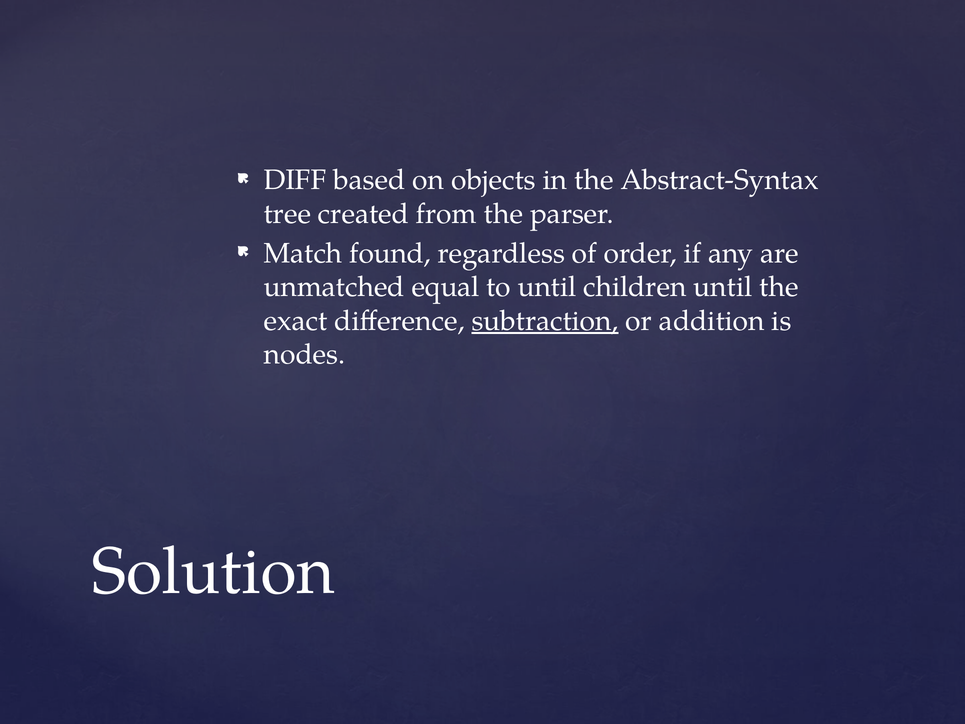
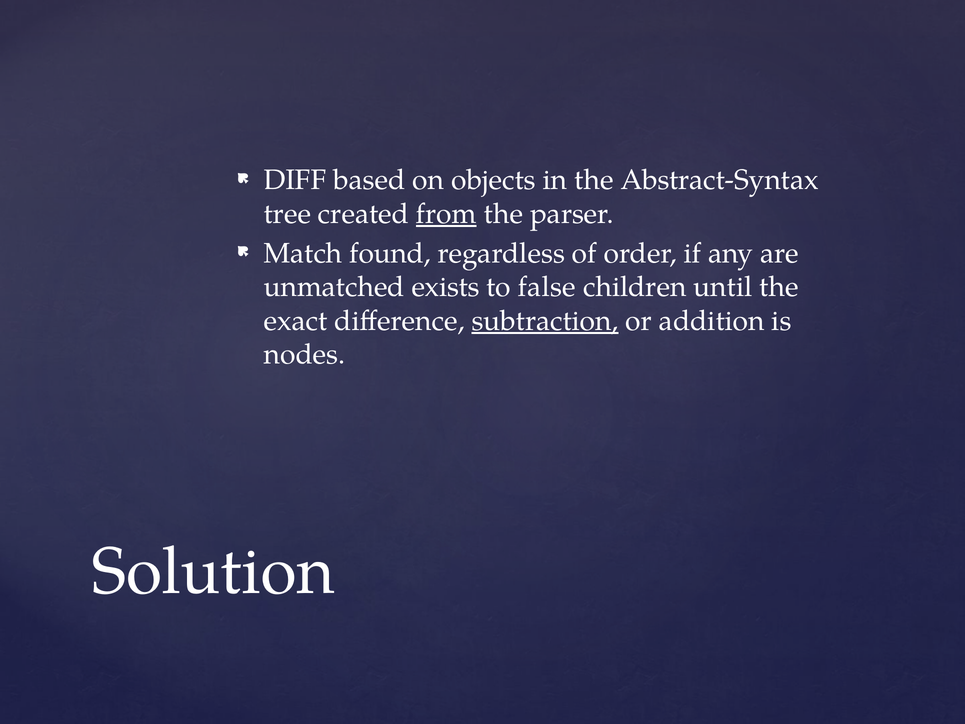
from underline: none -> present
equal: equal -> exists
to until: until -> false
